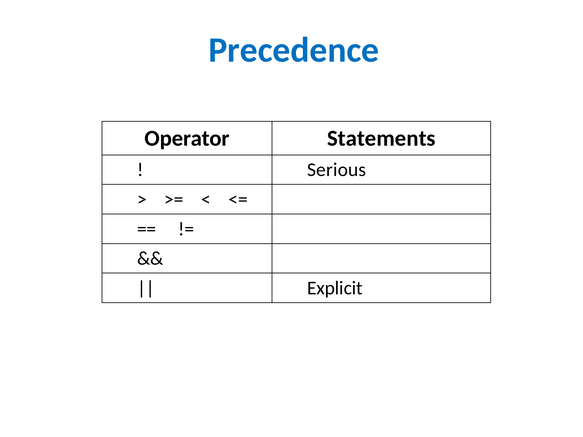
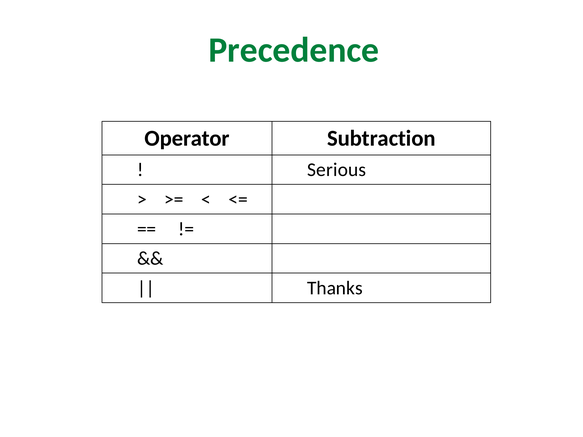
Precedence colour: blue -> green
Statements: Statements -> Subtraction
Explicit: Explicit -> Thanks
